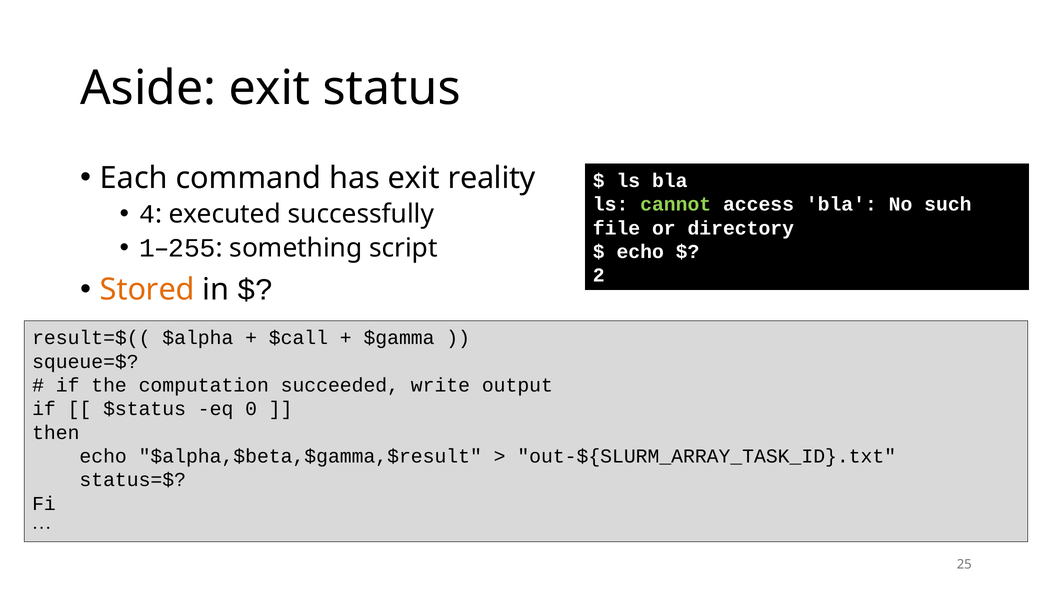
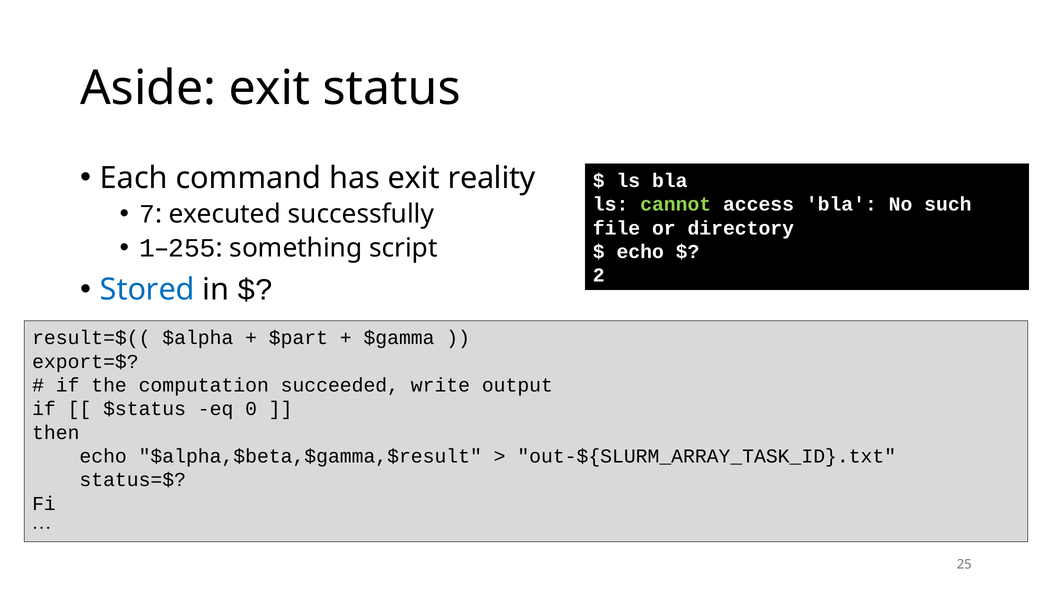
4: 4 -> 7
Stored colour: orange -> blue
$call: $call -> $part
squeue=$: squeue=$ -> export=$
